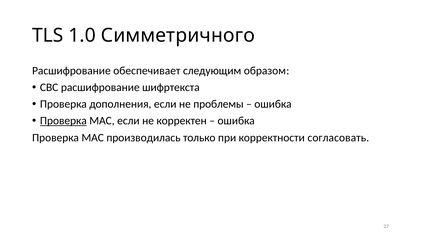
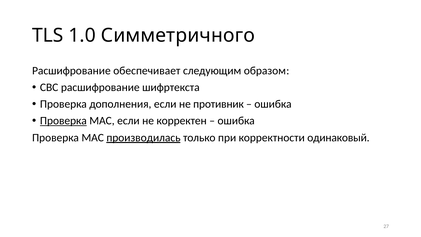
проблемы: проблемы -> противник
производилась underline: none -> present
согласовать: согласовать -> одинаковый
